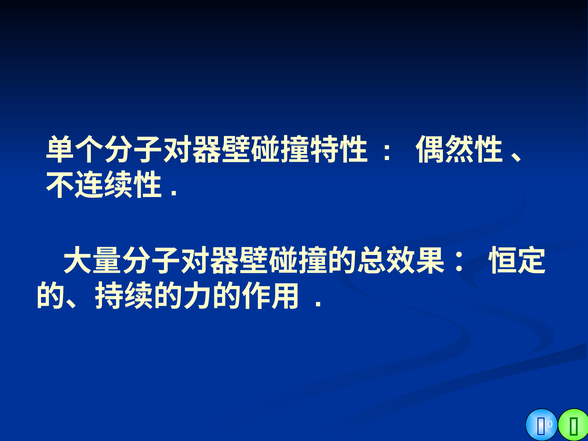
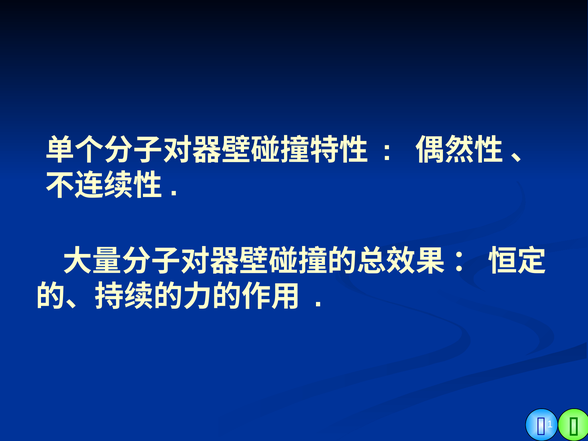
0: 0 -> 1
